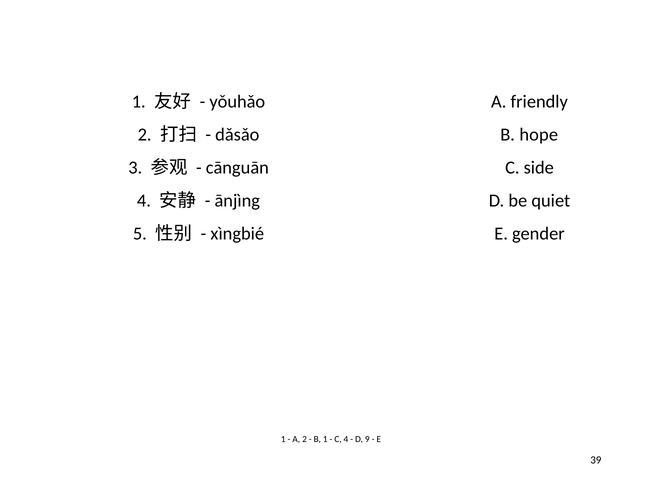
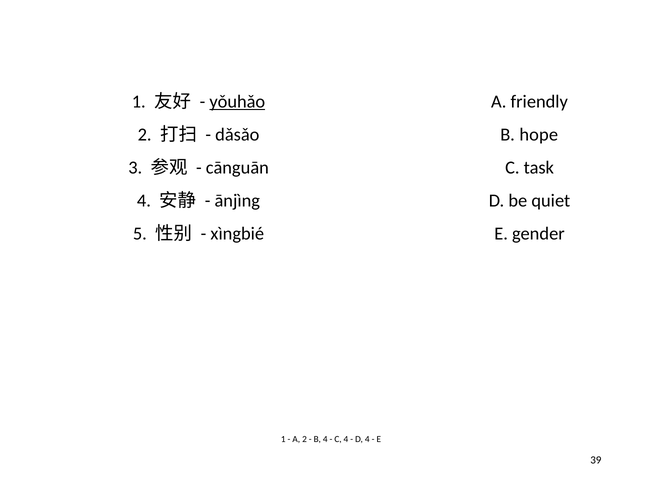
yǒuhǎo underline: none -> present
side: side -> task
B 1: 1 -> 4
D 9: 9 -> 4
